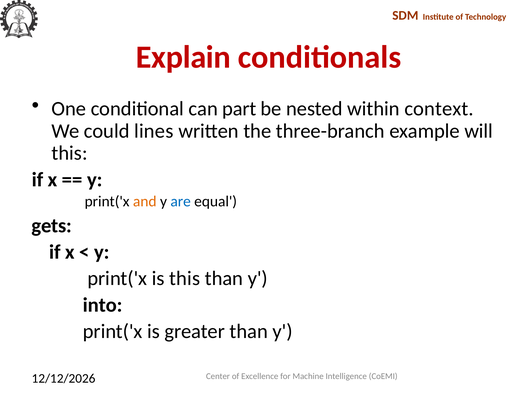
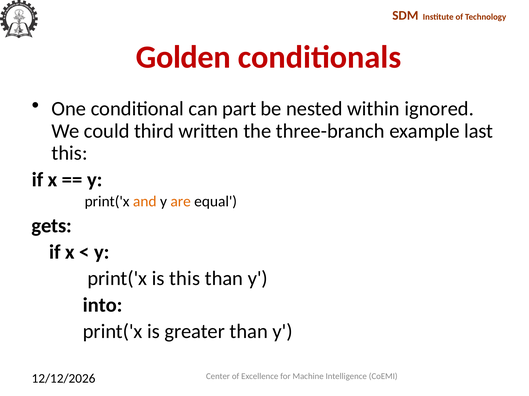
Explain: Explain -> Golden
context: context -> ignored
lines: lines -> third
will: will -> last
are colour: blue -> orange
